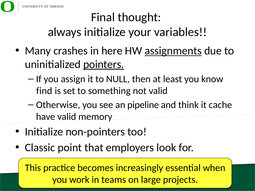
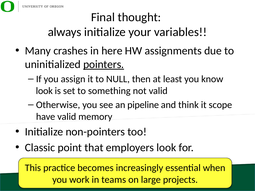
assignments underline: present -> none
find at (44, 91): find -> look
cache: cache -> scope
